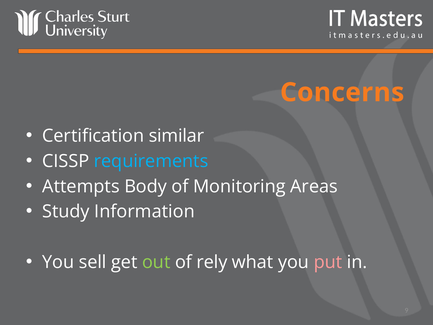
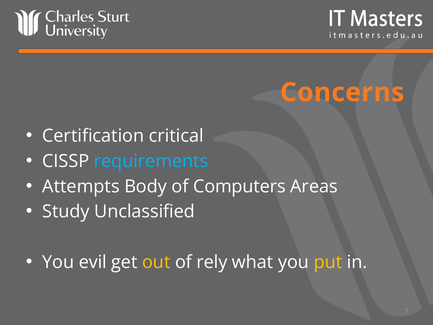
similar: similar -> critical
Monitoring: Monitoring -> Computers
Information: Information -> Unclassified
sell: sell -> evil
out colour: light green -> yellow
put colour: pink -> yellow
